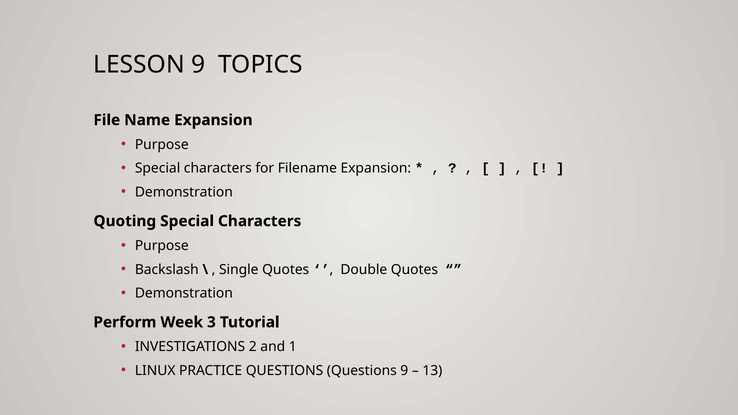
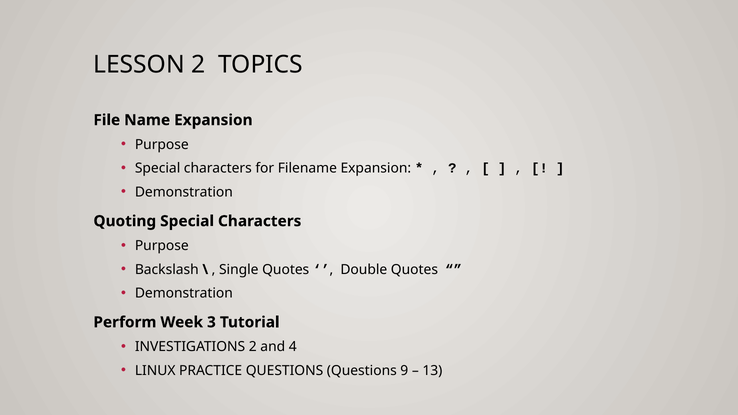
LESSON 9: 9 -> 2
1: 1 -> 4
